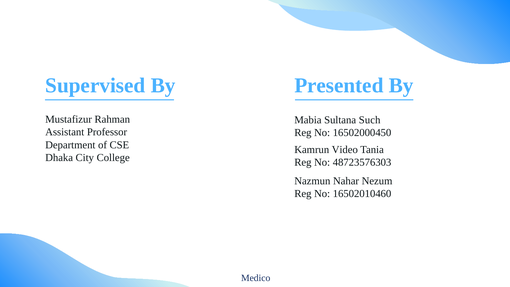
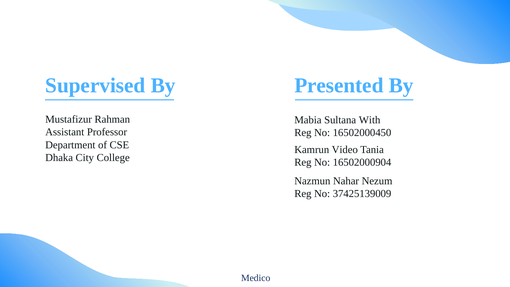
Such: Such -> With
48723576303: 48723576303 -> 16502000904
16502010460: 16502010460 -> 37425139009
